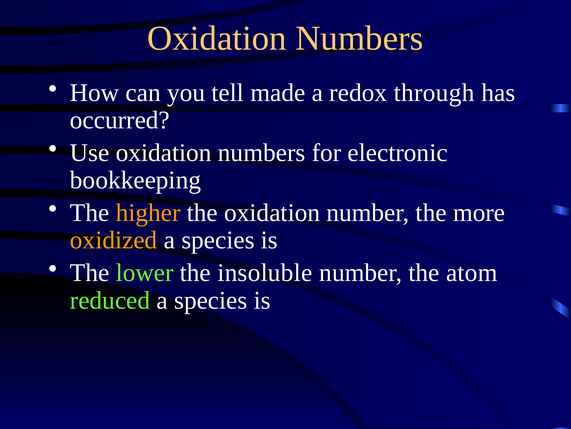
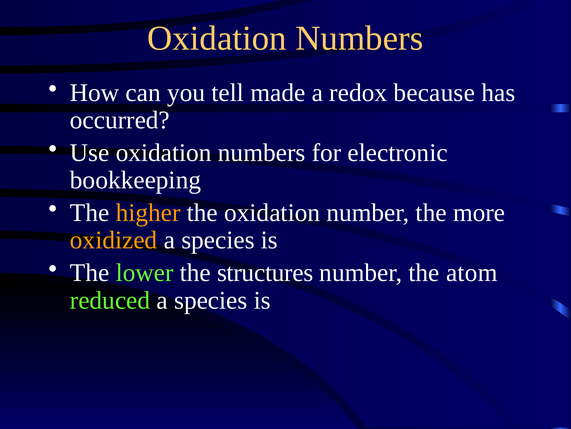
through: through -> because
insoluble: insoluble -> structures
